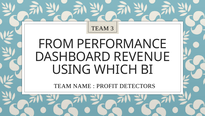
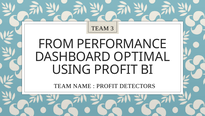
REVENUE: REVENUE -> OPTIMAL
USING WHICH: WHICH -> PROFIT
